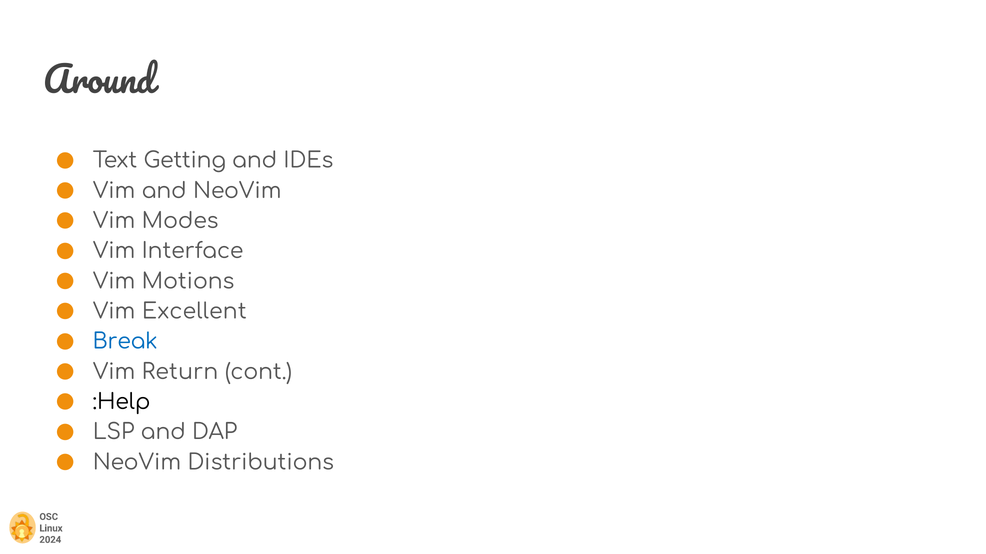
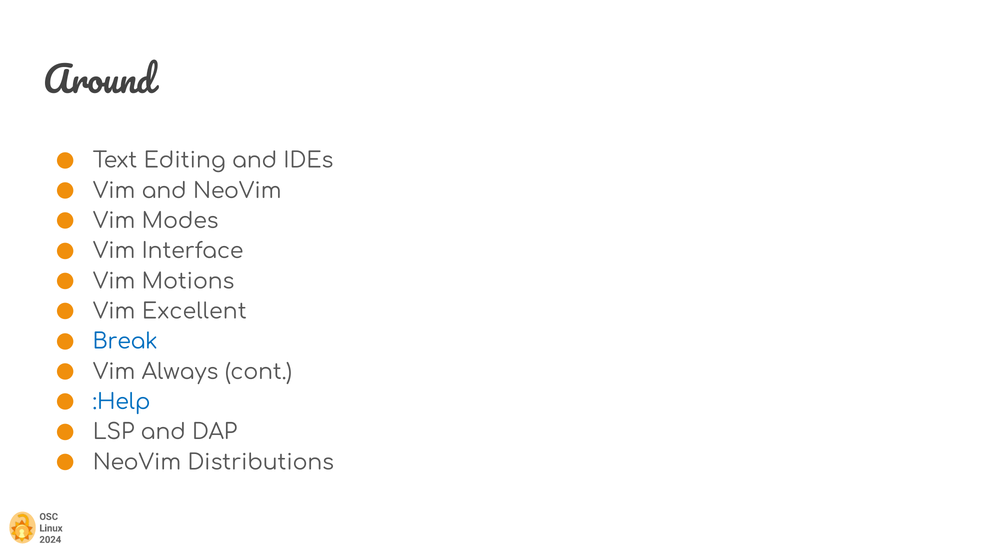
Getting: Getting -> Editing
Return: Return -> Always
:Help colour: black -> blue
